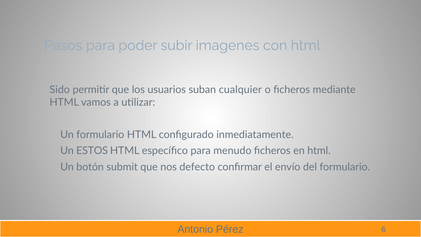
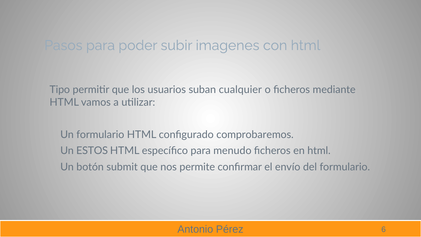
Sido: Sido -> Tipo
inmediatamente: inmediatamente -> comprobaremos
defecto: defecto -> permite
